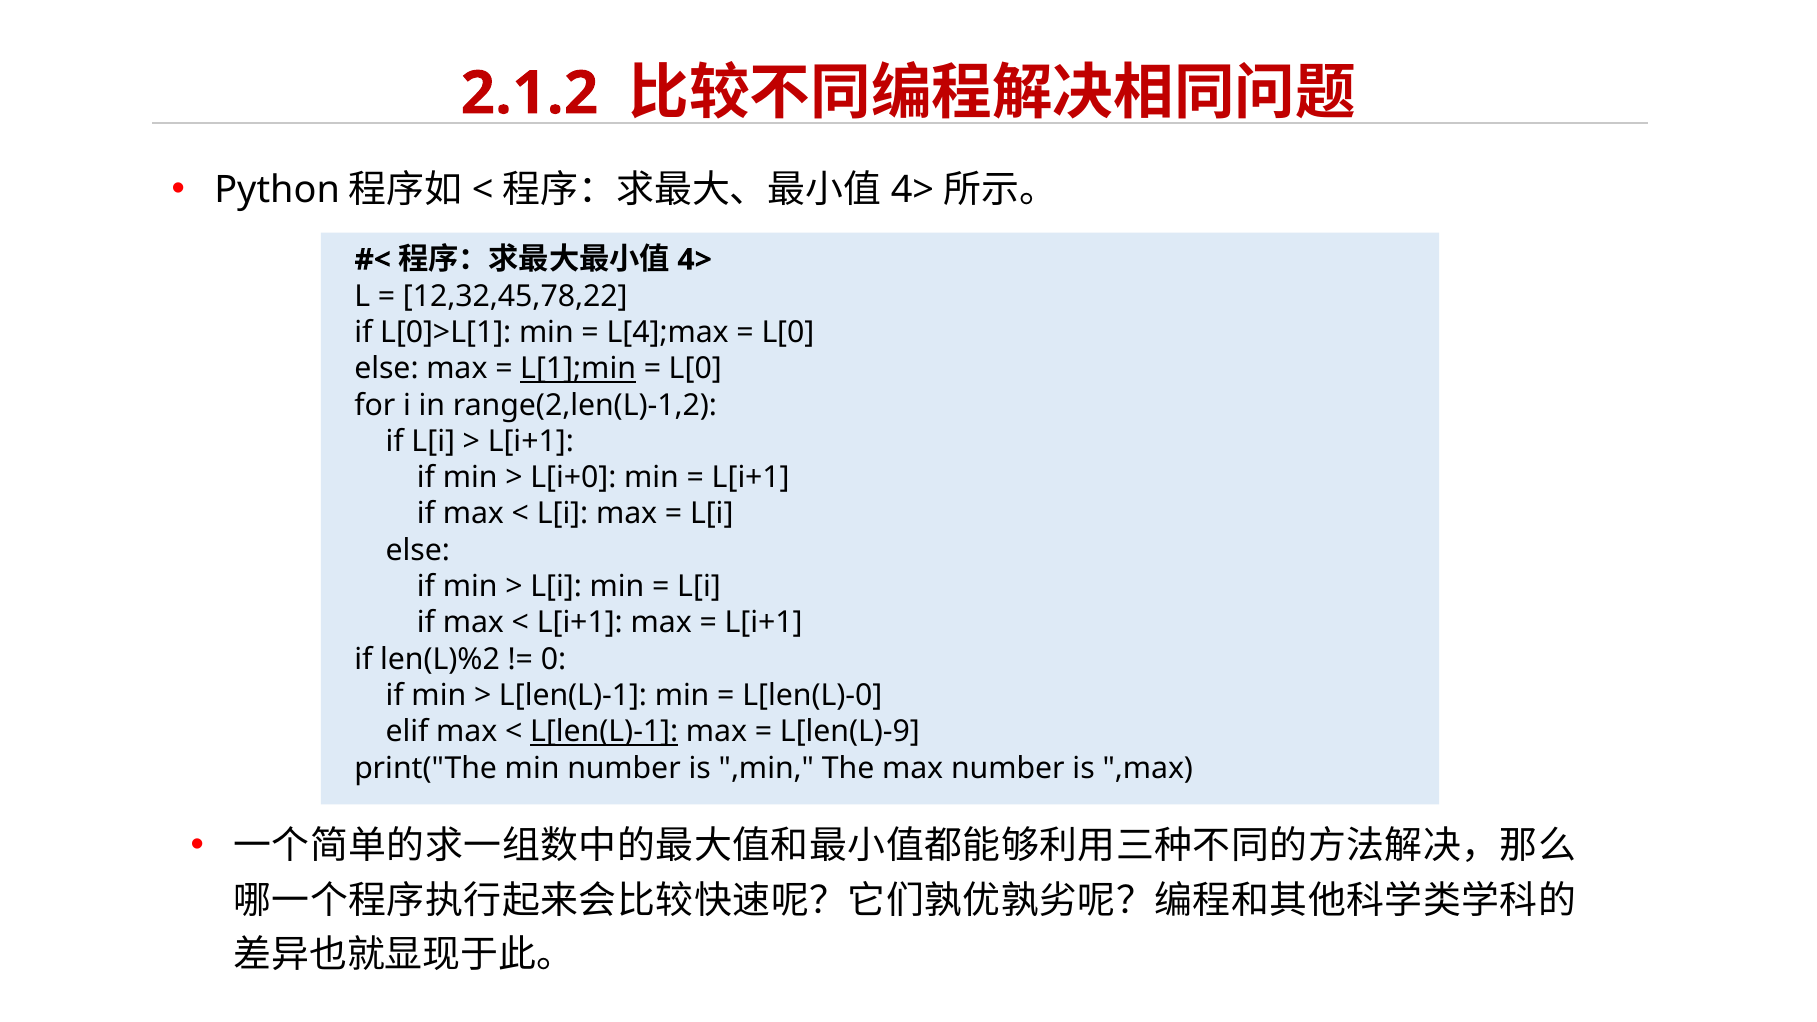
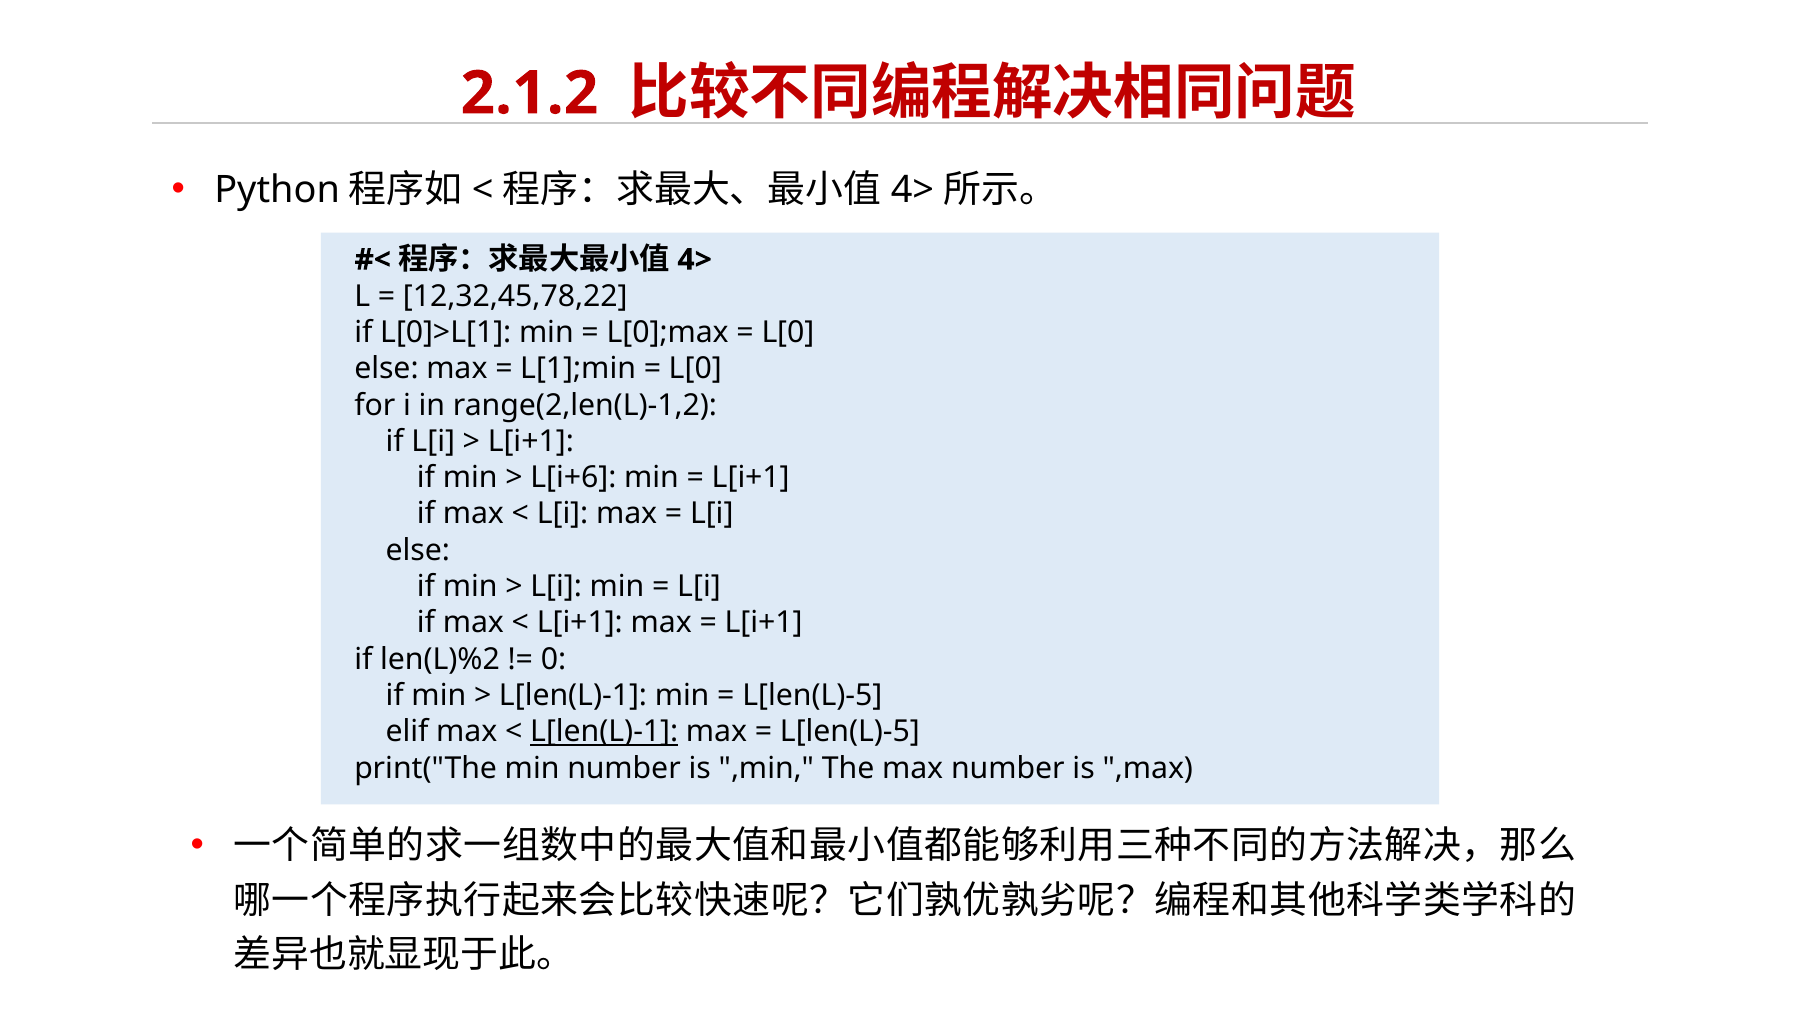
L[4];max: L[4];max -> L[0];max
L[1];min underline: present -> none
L[i+0: L[i+0 -> L[i+6
L[len(L)-0 at (812, 696): L[len(L)-0 -> L[len(L)-5
L[len(L)-9 at (850, 732): L[len(L)-9 -> L[len(L)-5
